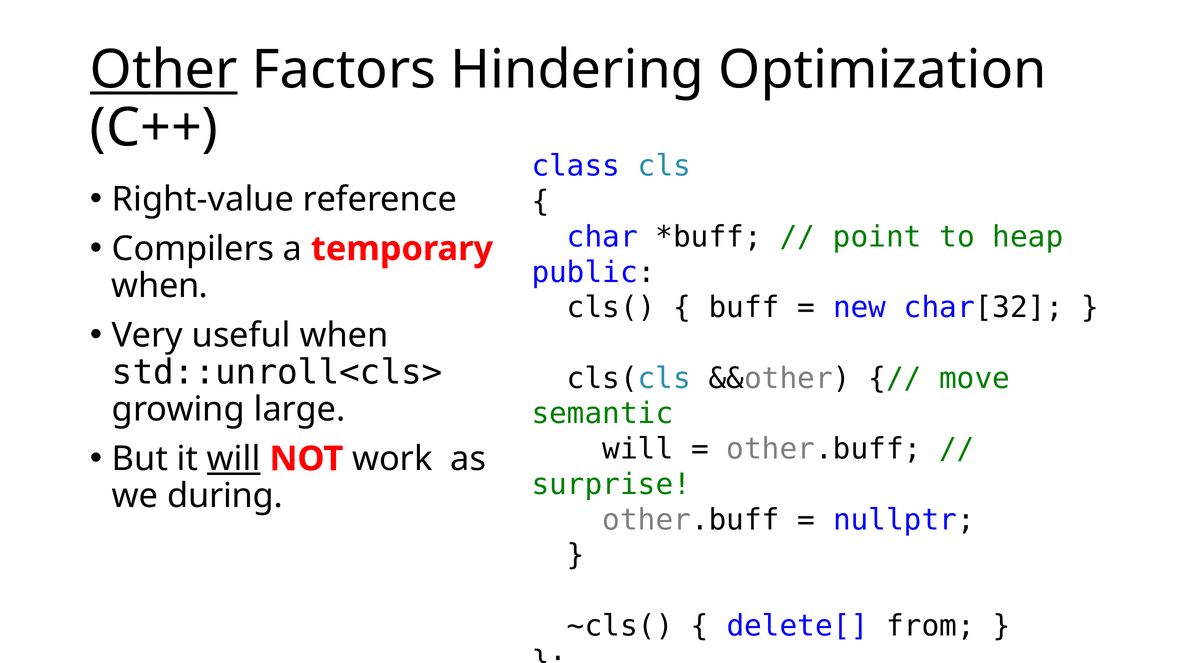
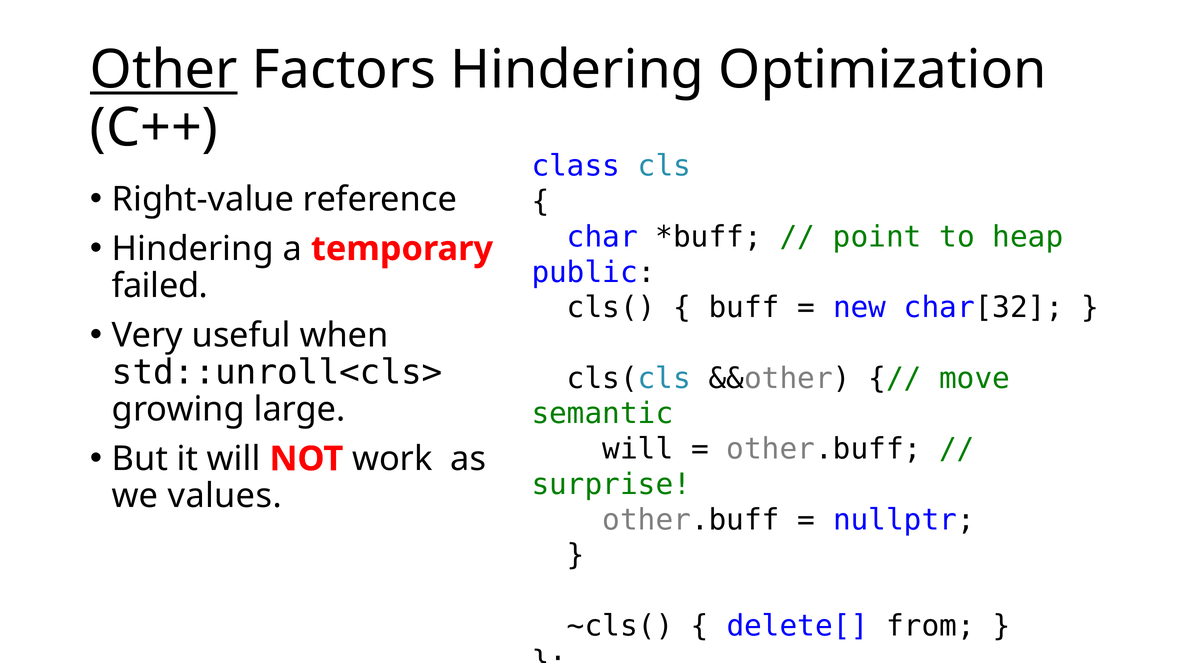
Compilers at (193, 249): Compilers -> Hindering
when at (160, 286): when -> failed
will at (234, 459) underline: present -> none
during: during -> values
